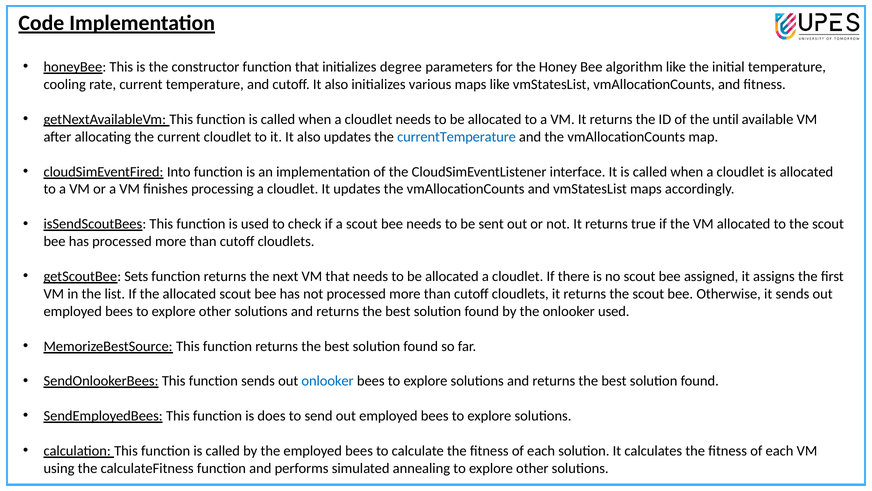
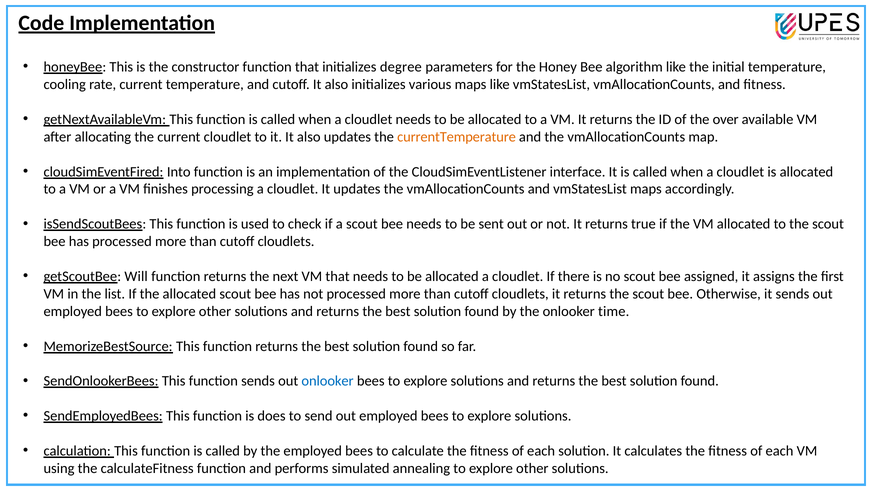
until: until -> over
currentTemperature colour: blue -> orange
Sets: Sets -> Will
onlooker used: used -> time
